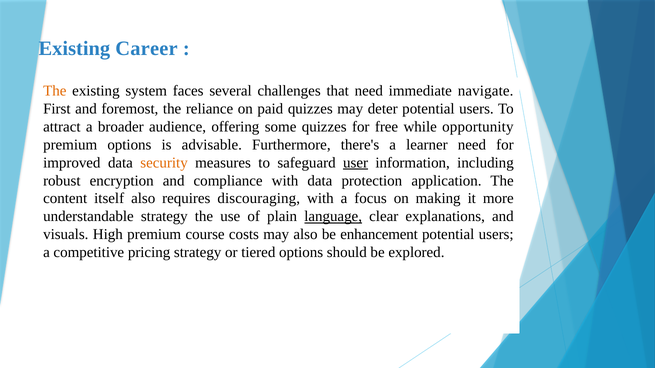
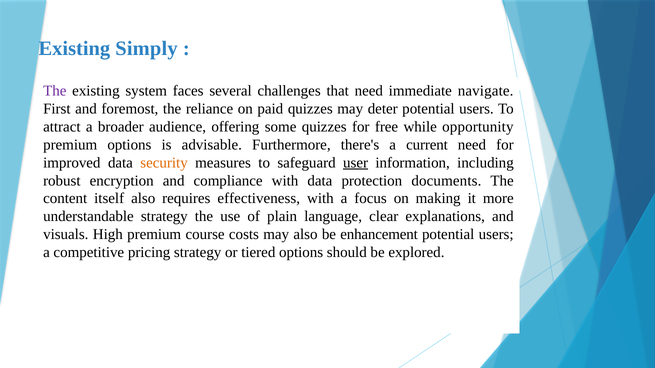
Career: Career -> Simply
The at (55, 91) colour: orange -> purple
learner: learner -> current
application: application -> documents
discouraging: discouraging -> effectiveness
language underline: present -> none
